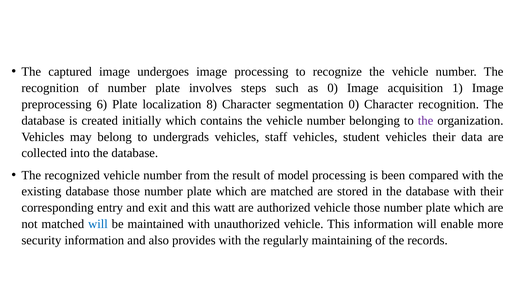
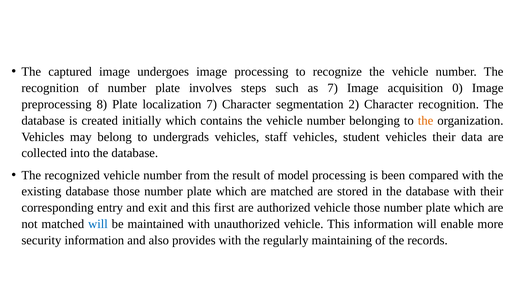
as 0: 0 -> 7
1: 1 -> 0
6: 6 -> 8
localization 8: 8 -> 7
segmentation 0: 0 -> 2
the at (426, 120) colour: purple -> orange
watt: watt -> first
